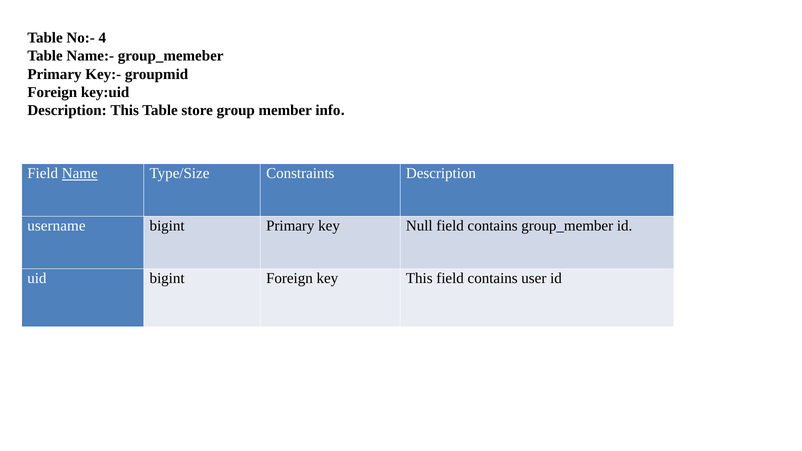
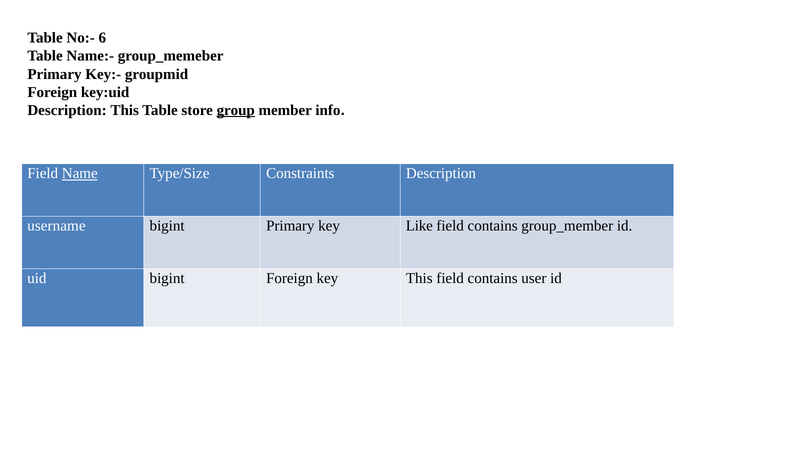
4: 4 -> 6
group underline: none -> present
Null: Null -> Like
